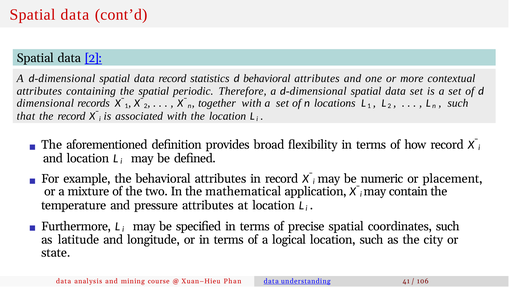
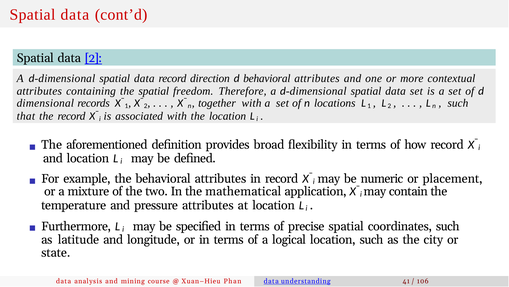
statistics: statistics -> direction
periodic: periodic -> freedom
